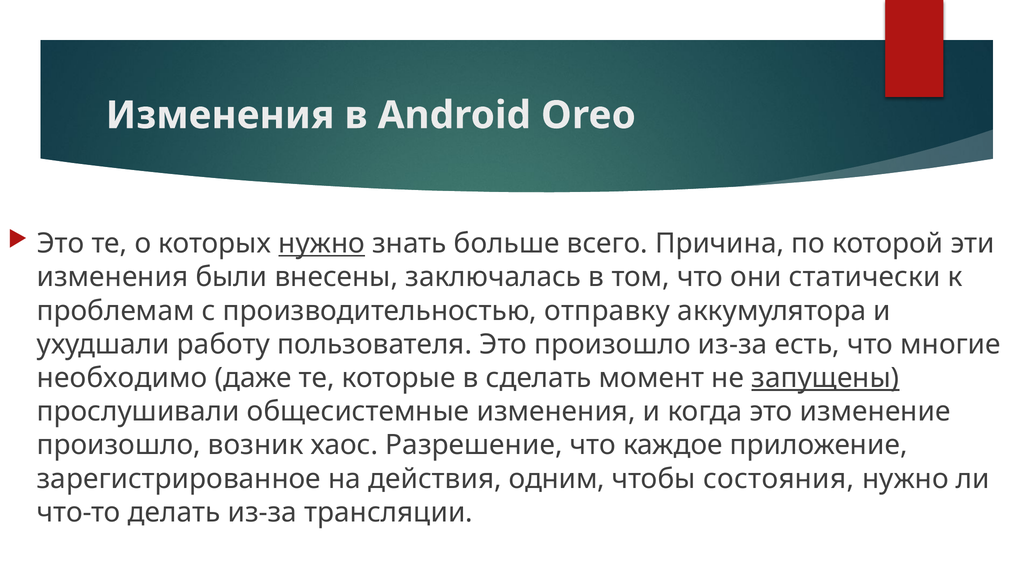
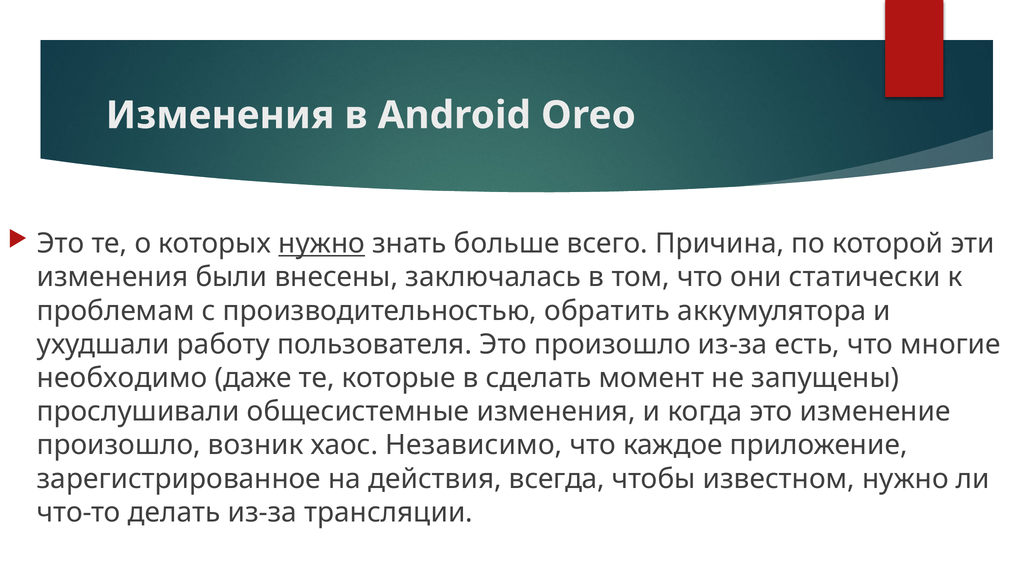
отправку: отправку -> обратить
запущены underline: present -> none
Разрешение: Разрешение -> Независимо
одним: одним -> всегда
состояния: состояния -> известном
